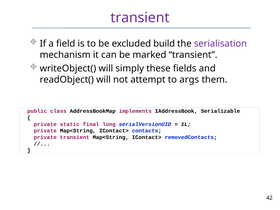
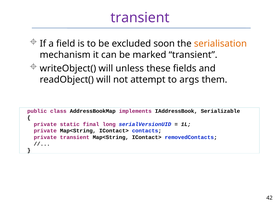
build: build -> soon
serialisation colour: purple -> orange
simply: simply -> unless
